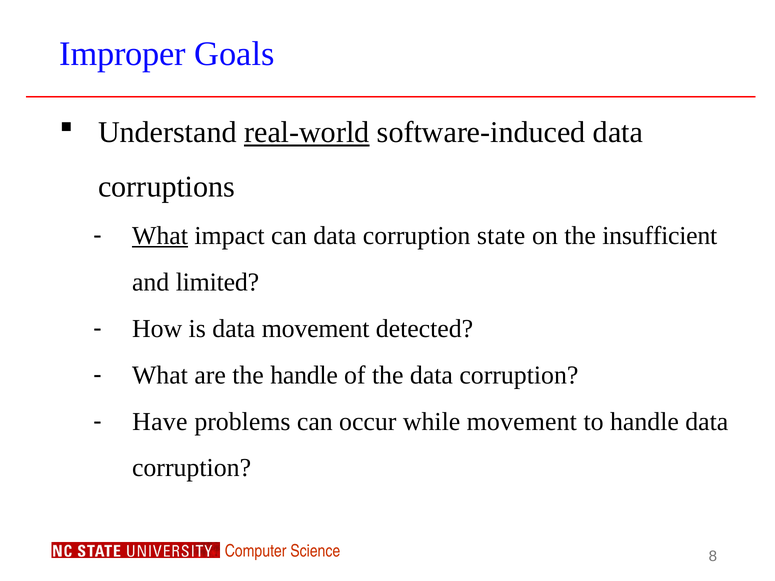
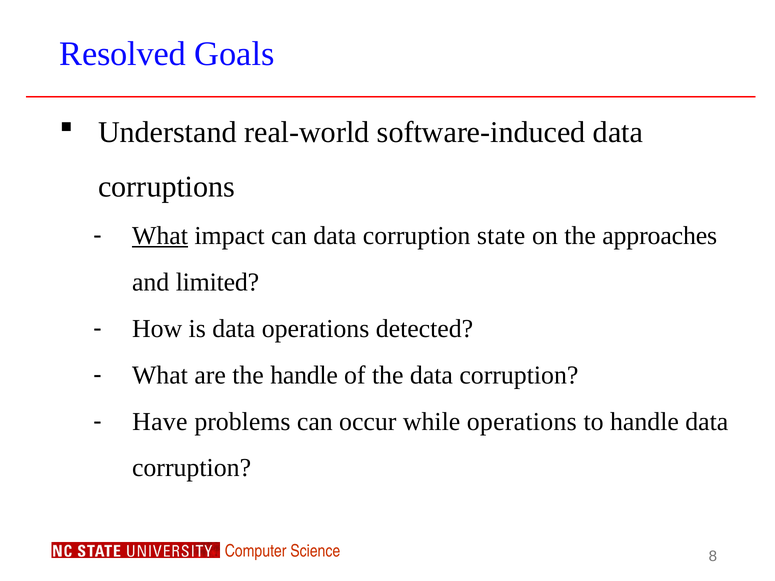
Improper: Improper -> Resolved
real-world underline: present -> none
insufficient: insufficient -> approaches
data movement: movement -> operations
while movement: movement -> operations
